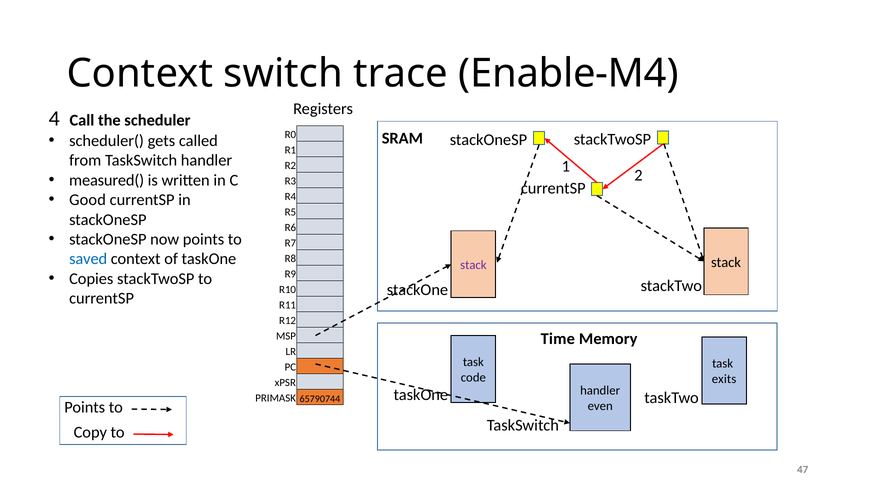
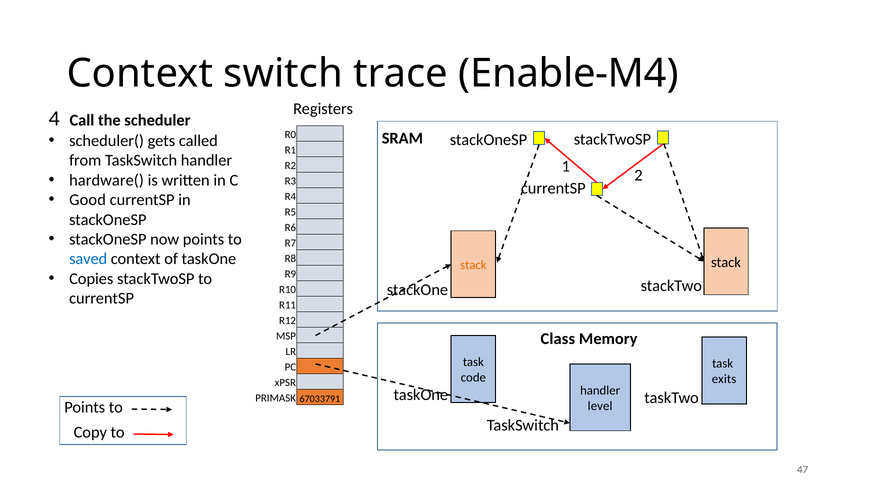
measured(: measured( -> hardware(
stack at (473, 265) colour: purple -> orange
Time: Time -> Class
65790744: 65790744 -> 67033791
even: even -> level
